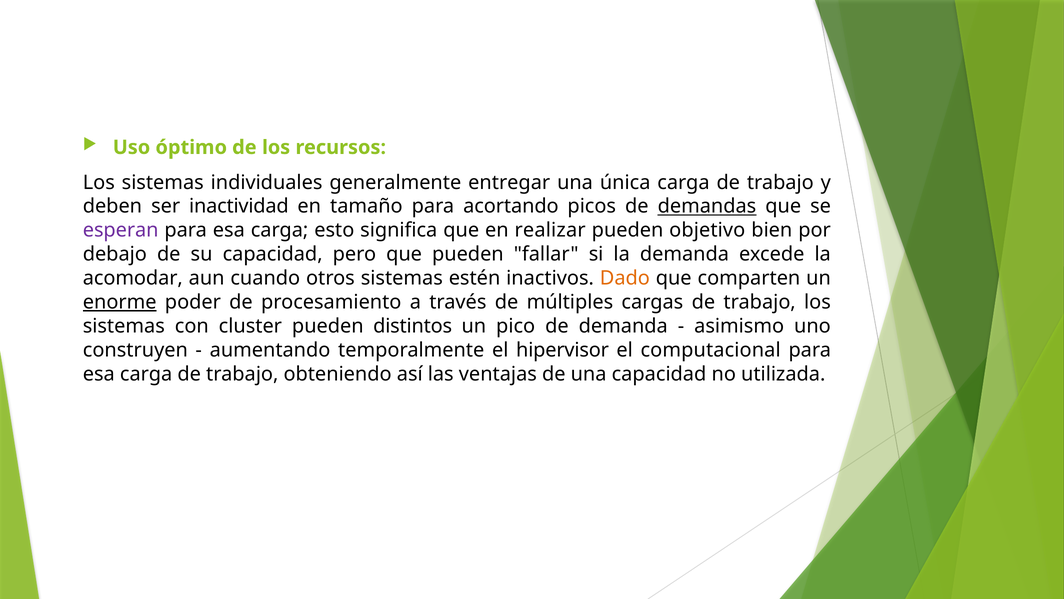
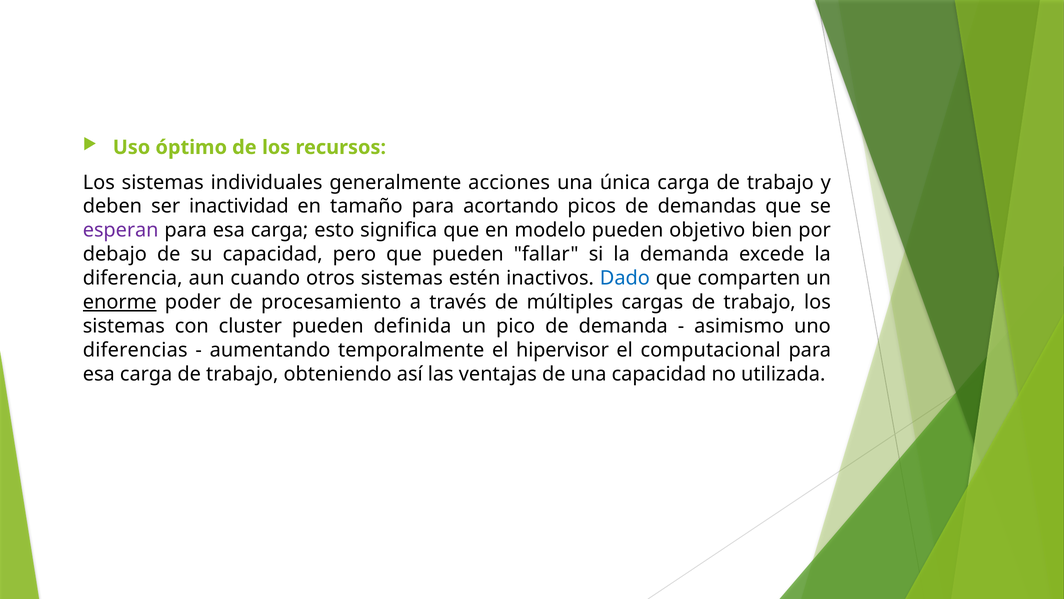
entregar: entregar -> acciones
demandas underline: present -> none
realizar: realizar -> modelo
acomodar: acomodar -> diferencia
Dado colour: orange -> blue
distintos: distintos -> definida
construyen: construyen -> diferencias
